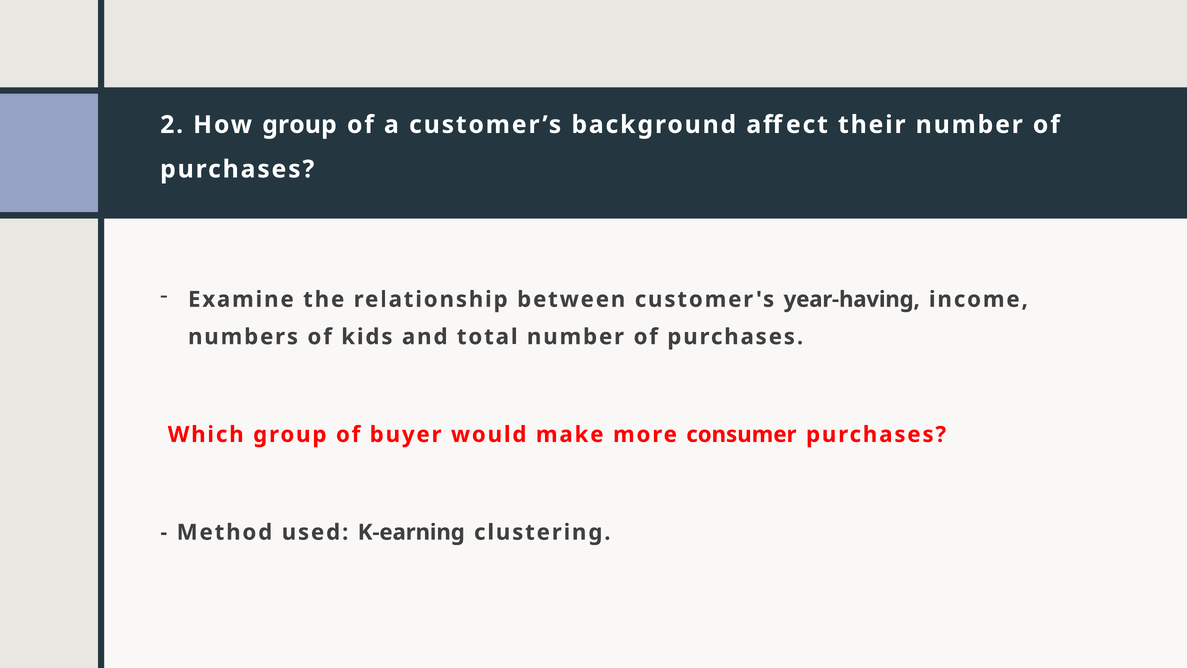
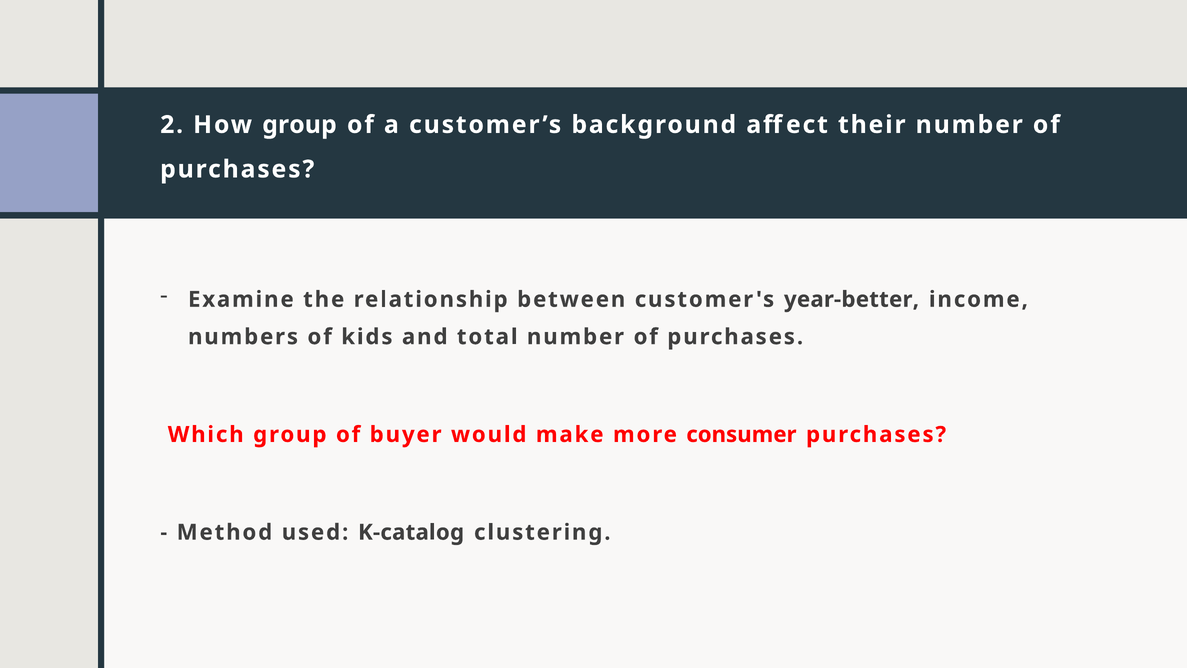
year-having: year-having -> year-better
K-earning: K-earning -> K-catalog
